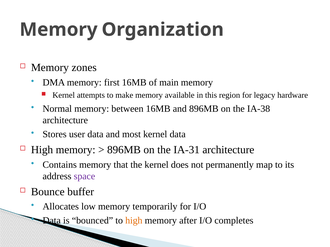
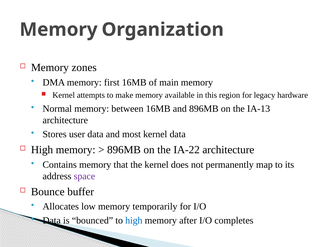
IA-38: IA-38 -> IA-13
IA-31: IA-31 -> IA-22
high at (134, 221) colour: orange -> blue
